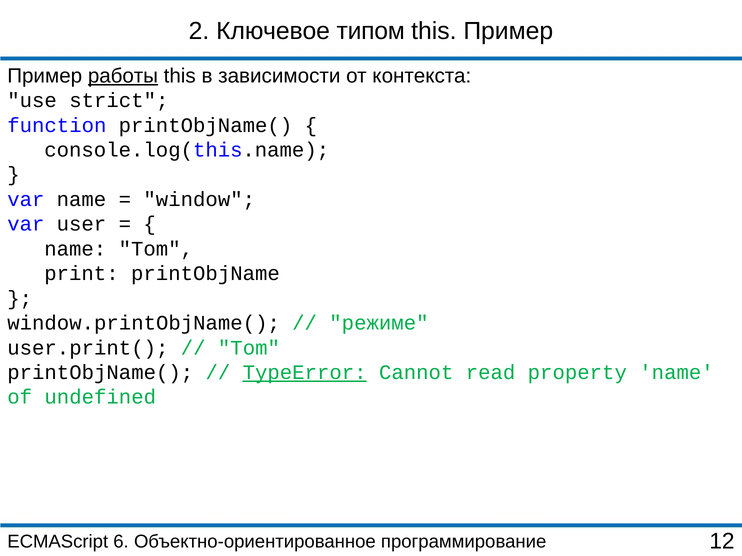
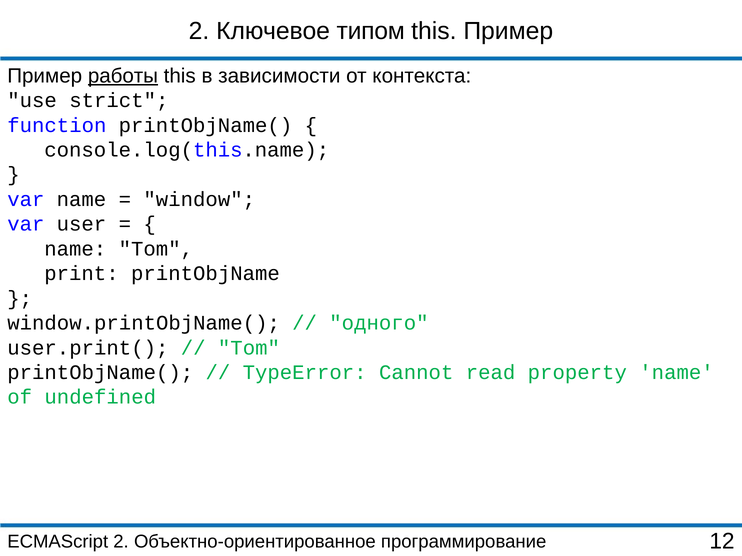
режиме: режиме -> одного
TypeError underline: present -> none
ECMAScript 6: 6 -> 2
